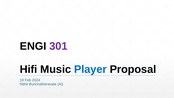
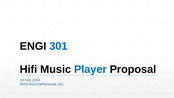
301 colour: purple -> blue
